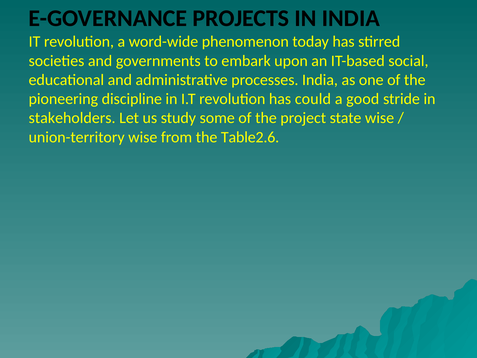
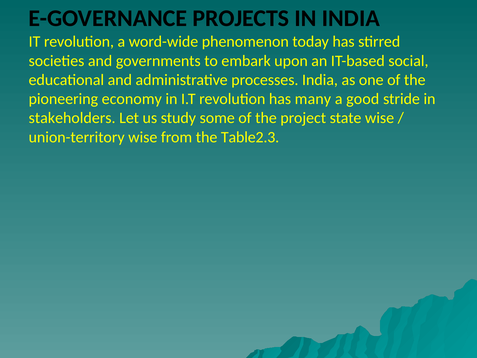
discipline: discipline -> economy
could: could -> many
Table2.6: Table2.6 -> Table2.3
